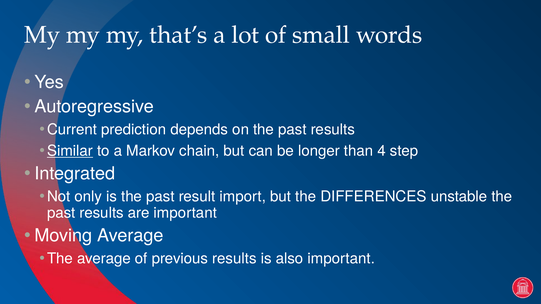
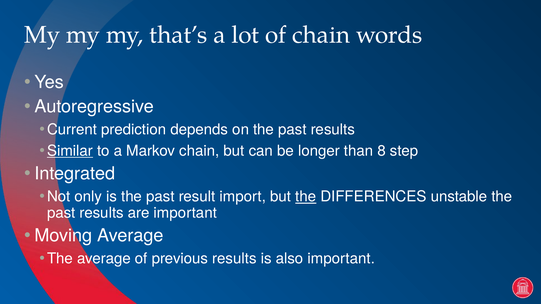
of small: small -> chain
4: 4 -> 8
the at (306, 197) underline: none -> present
